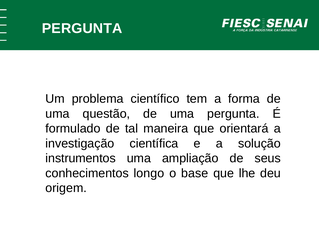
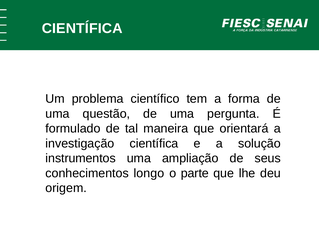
PERGUNTA at (82, 29): PERGUNTA -> CIENTÍFICA
base: base -> parte
